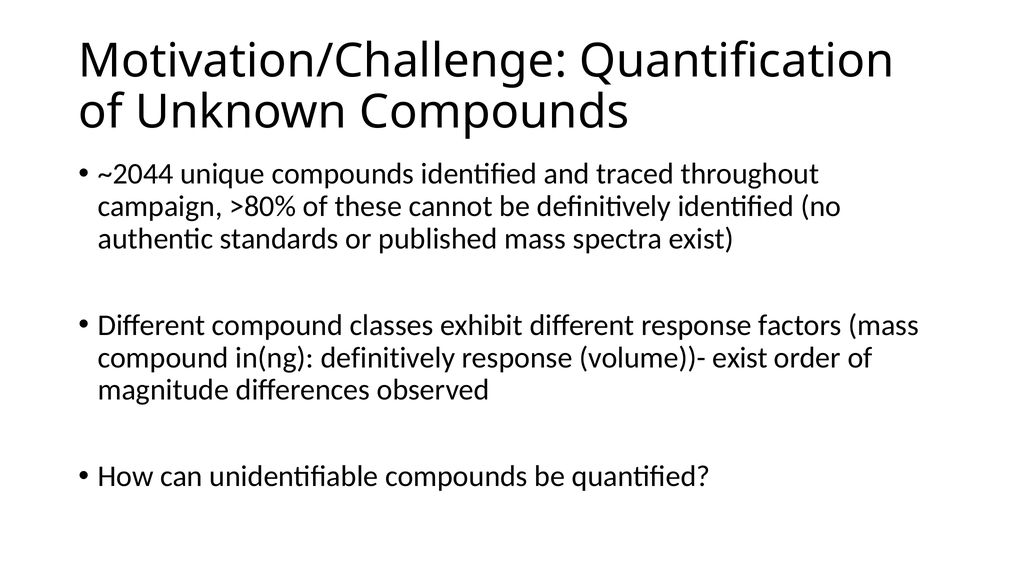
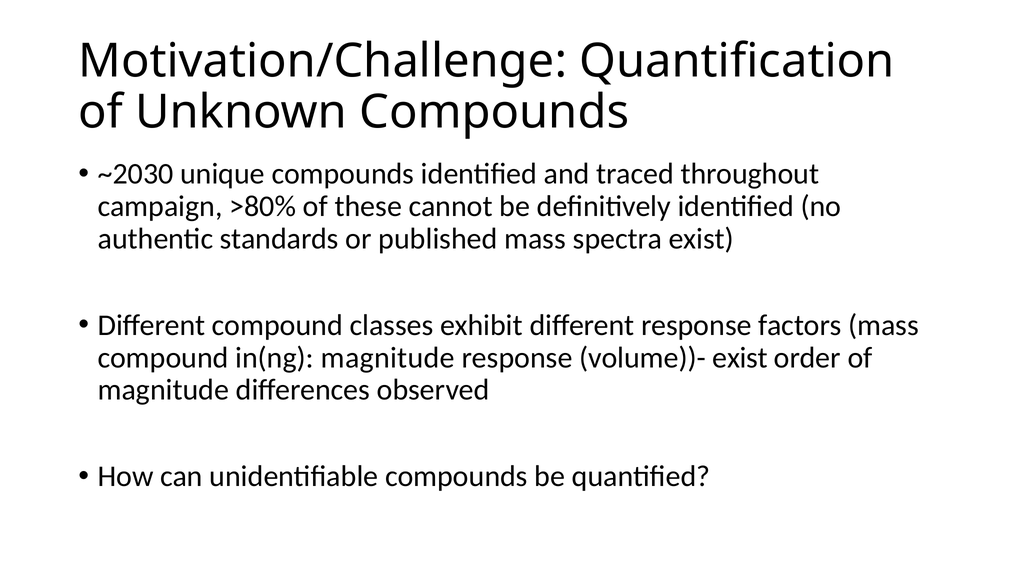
~2044: ~2044 -> ~2030
in(ng definitively: definitively -> magnitude
